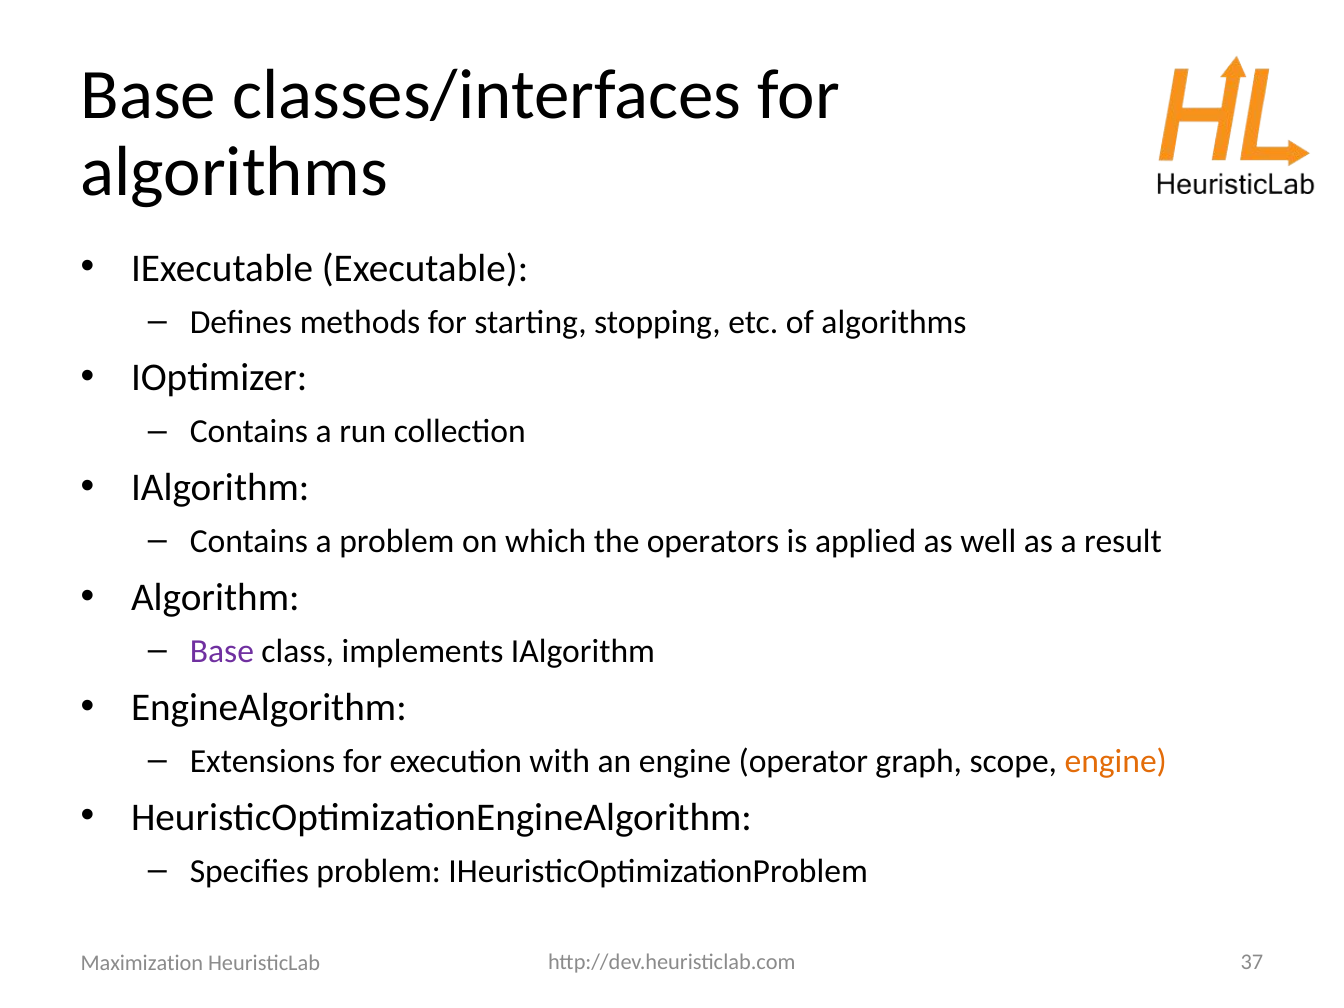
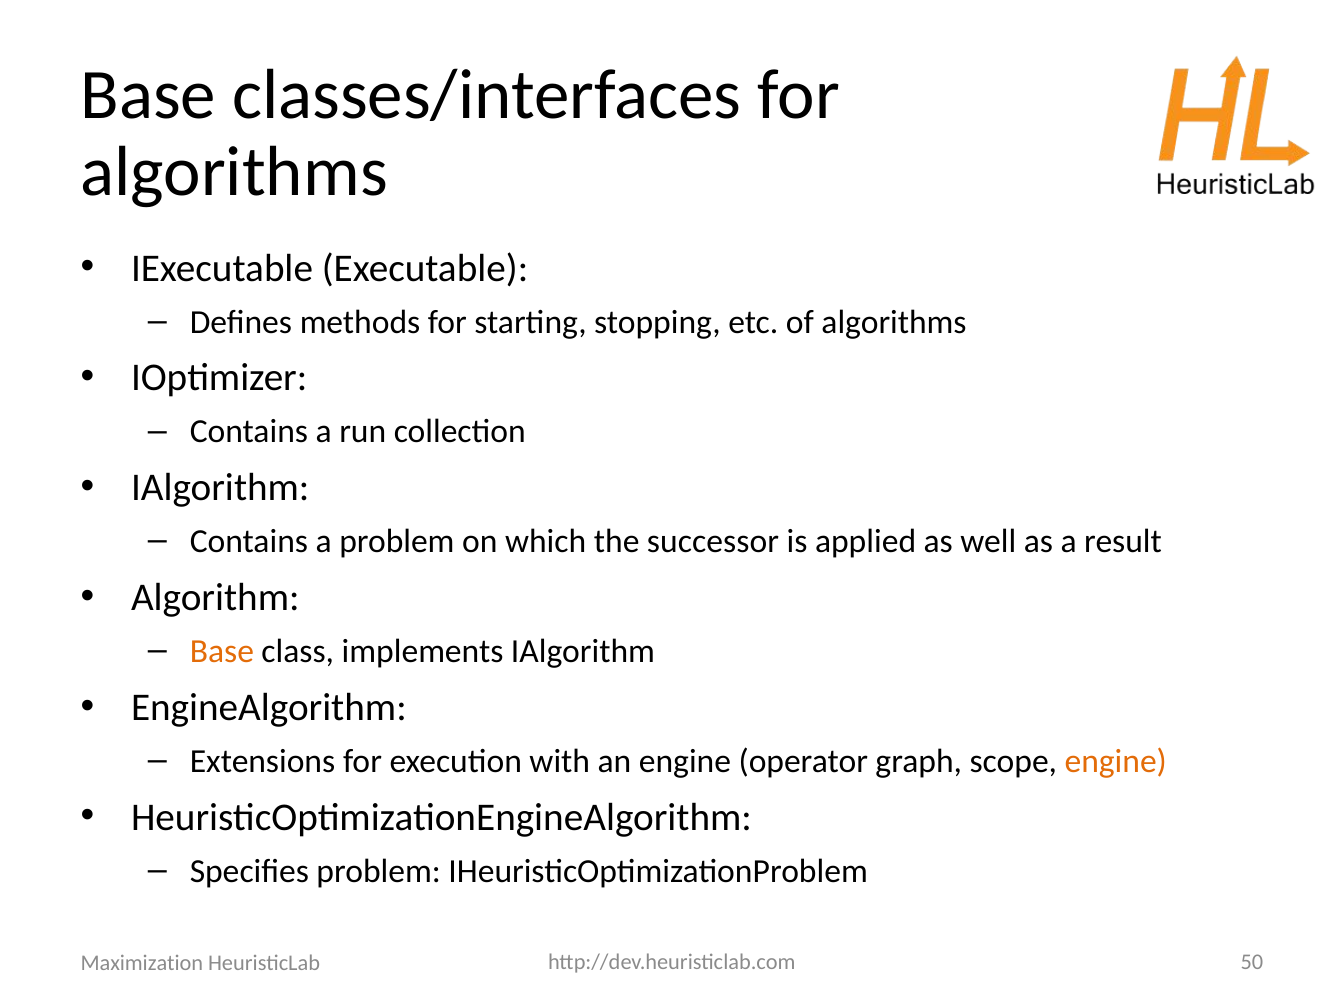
operators: operators -> successor
Base at (222, 651) colour: purple -> orange
37: 37 -> 50
